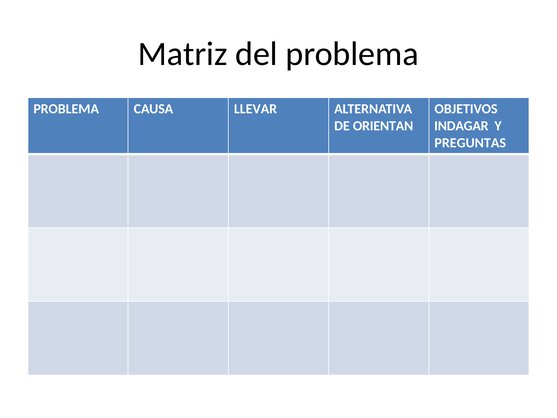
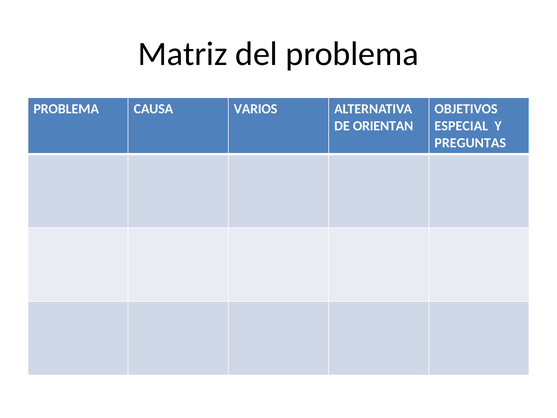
LLEVAR: LLEVAR -> VARIOS
INDAGAR: INDAGAR -> ESPECIAL
